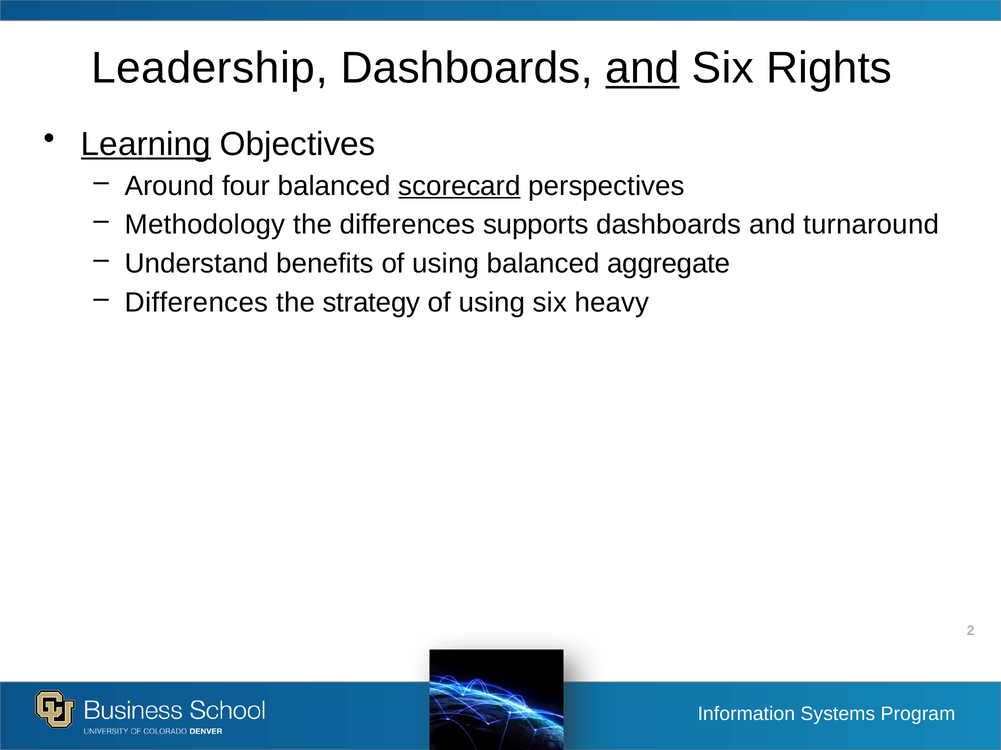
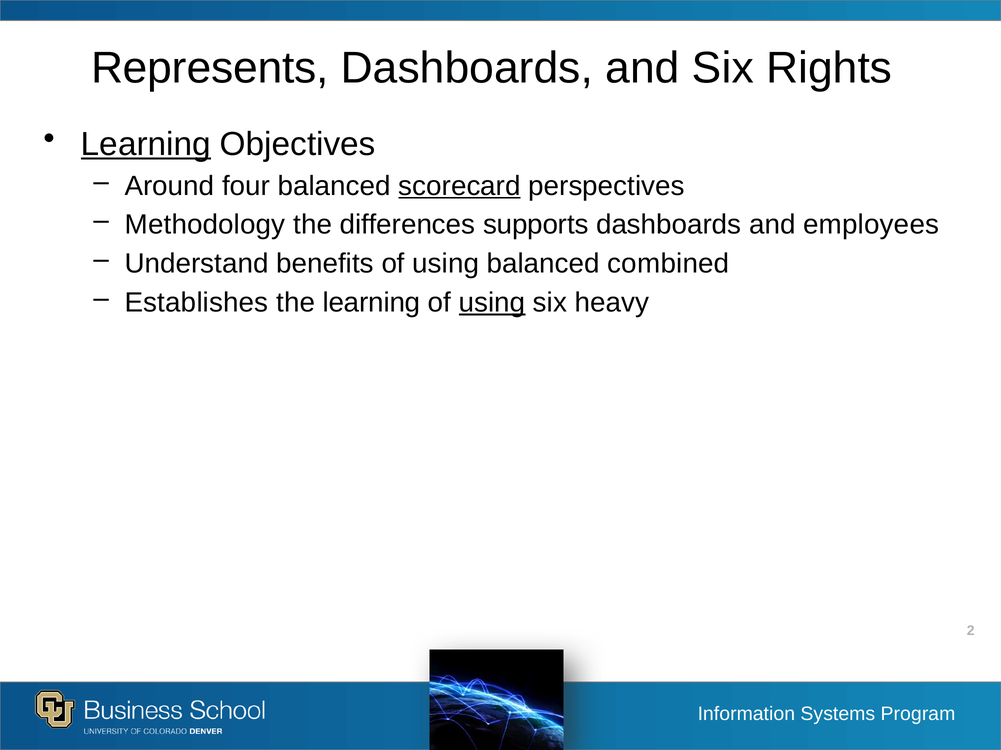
Leadership: Leadership -> Represents
and at (642, 68) underline: present -> none
turnaround: turnaround -> employees
aggregate: aggregate -> combined
Differences at (197, 303): Differences -> Establishes
the strategy: strategy -> learning
using at (492, 303) underline: none -> present
